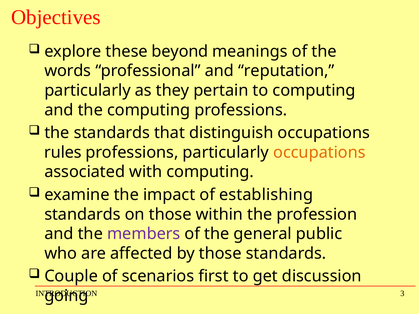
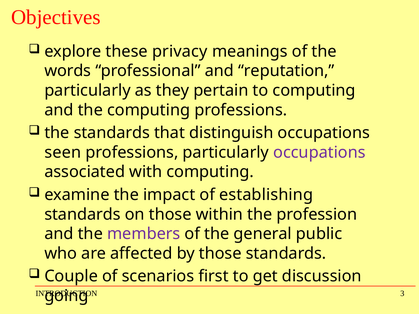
beyond: beyond -> privacy
rules: rules -> seen
occupations at (319, 153) colour: orange -> purple
